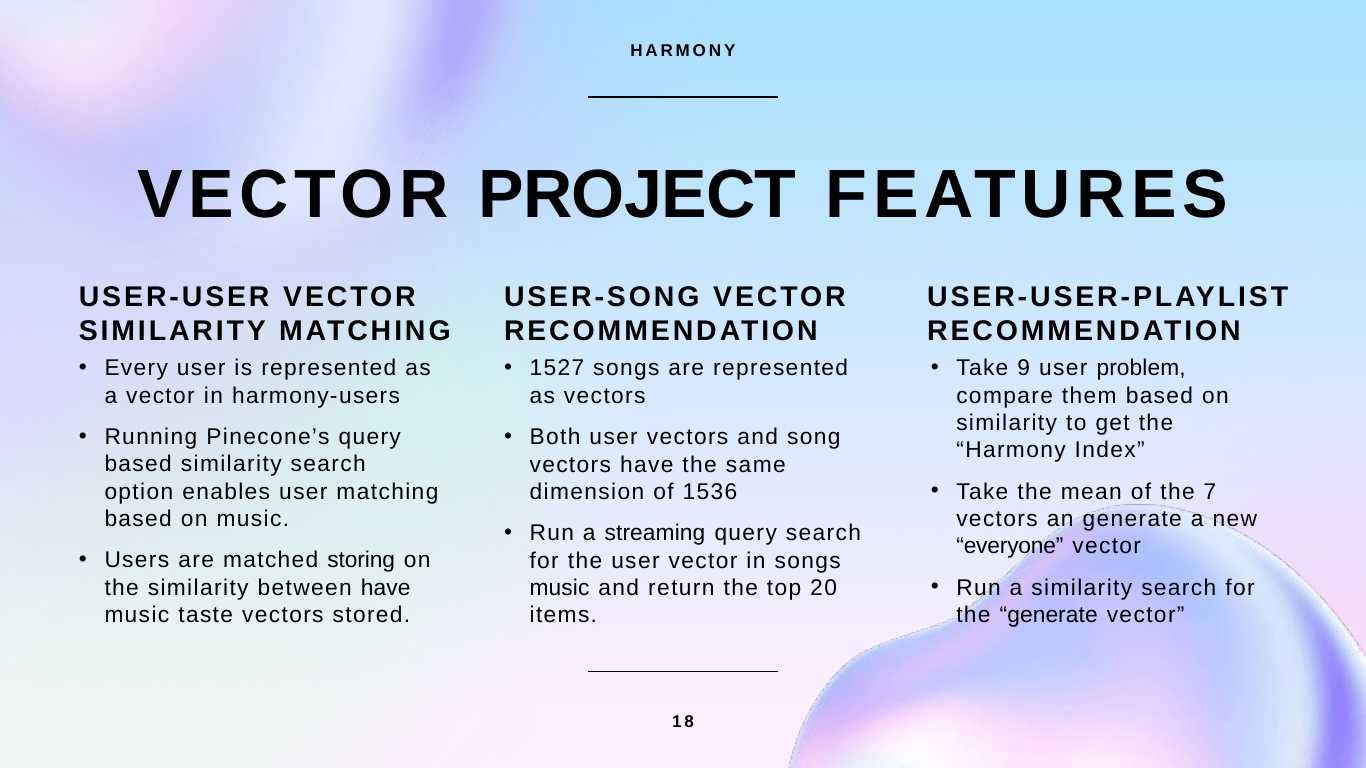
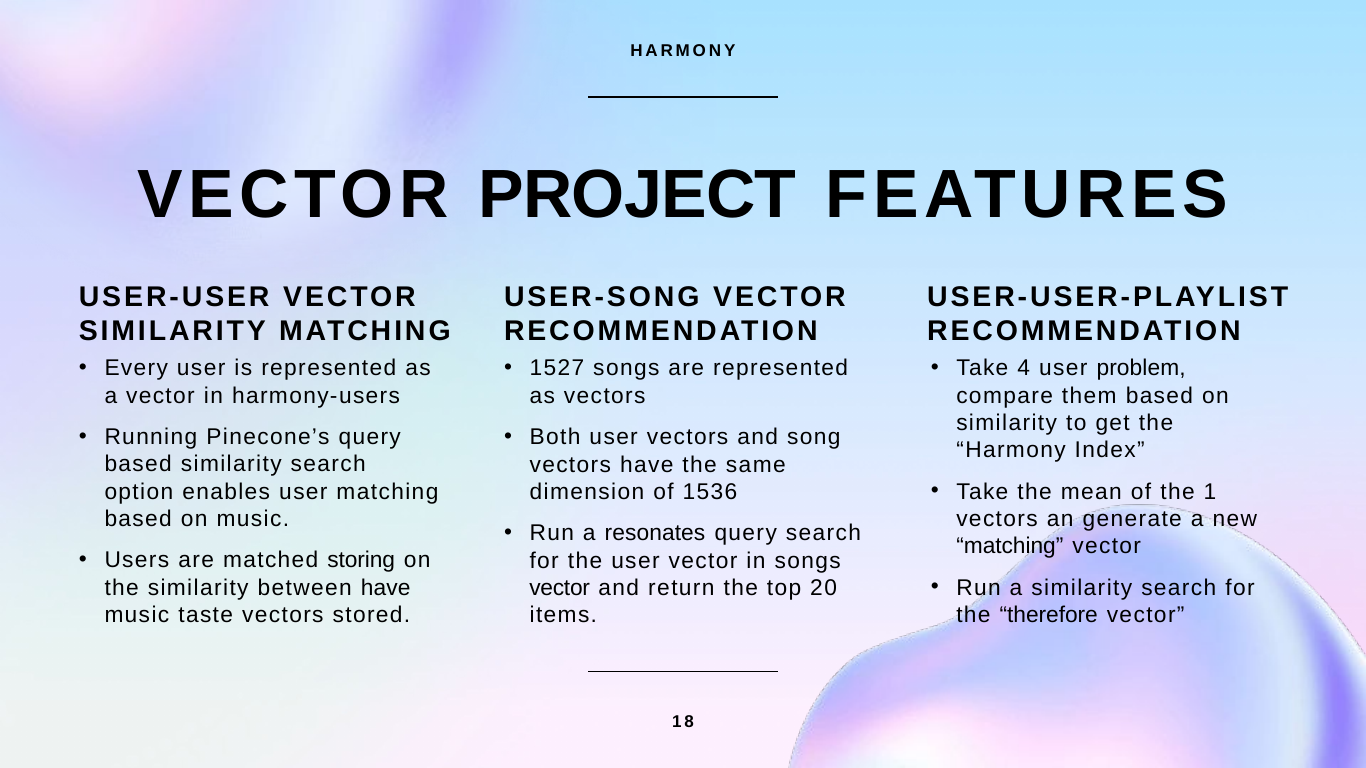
9: 9 -> 4
7: 7 -> 1
streaming: streaming -> resonates
everyone at (1010, 546): everyone -> matching
music at (560, 588): music -> vector
the generate: generate -> therefore
